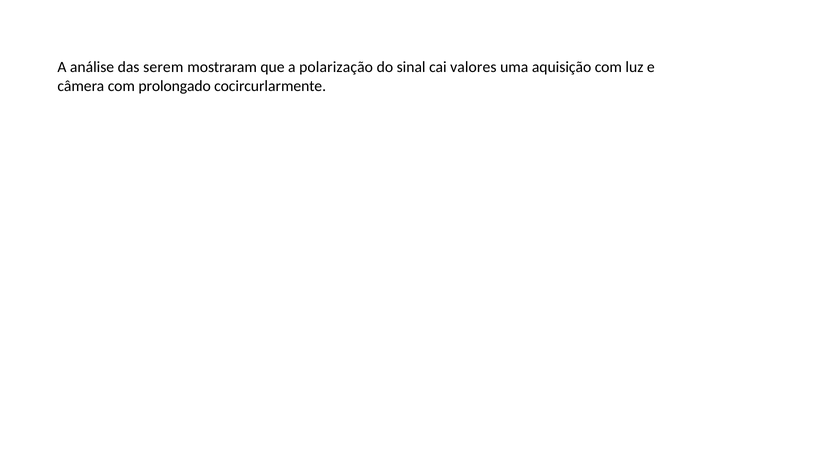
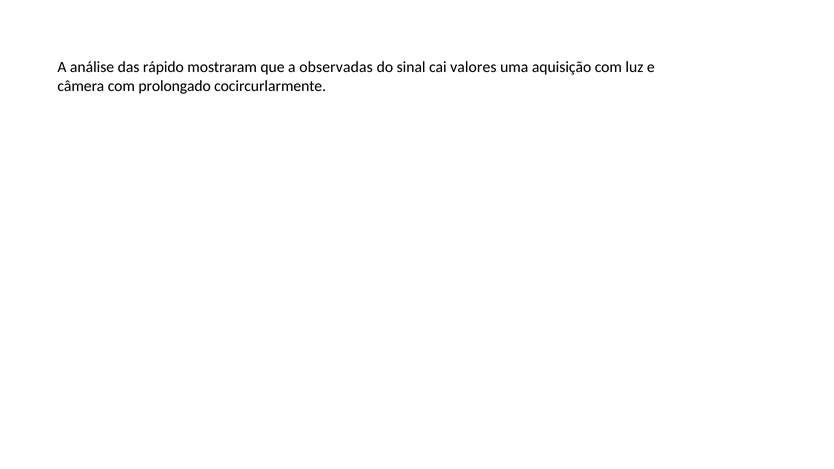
serem: serem -> rápido
polarização: polarização -> observadas
